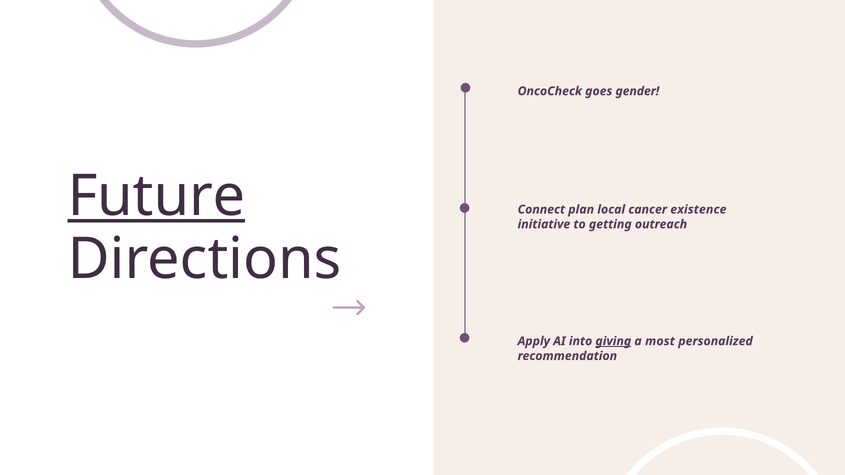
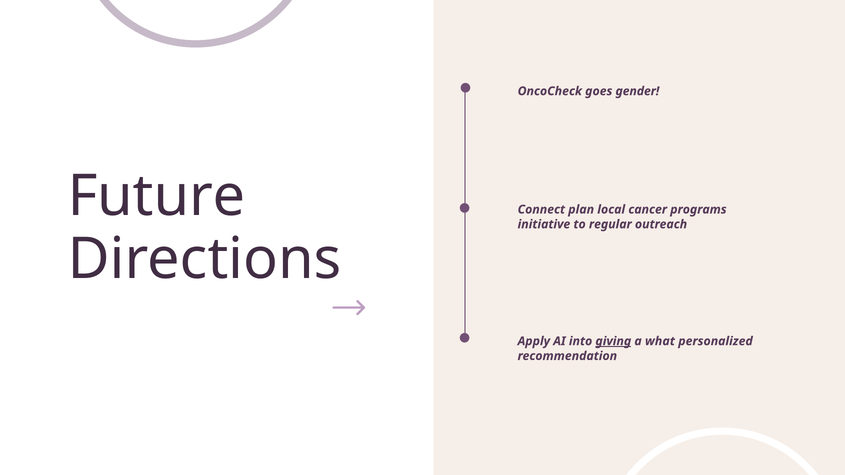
Future underline: present -> none
existence: existence -> programs
getting: getting -> regular
most: most -> what
